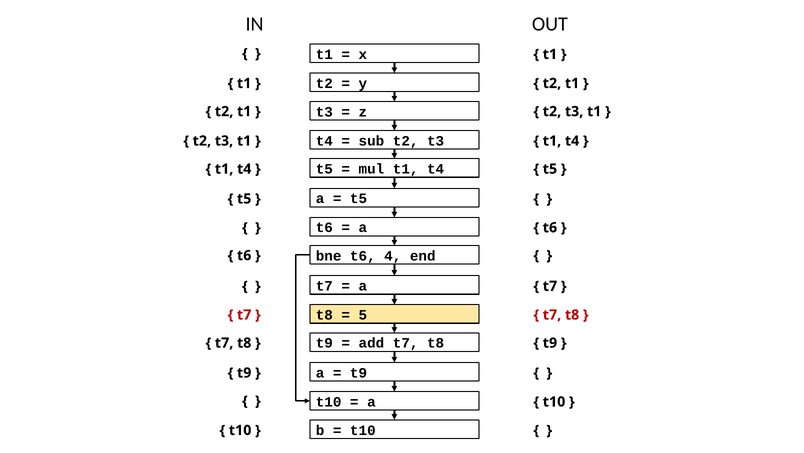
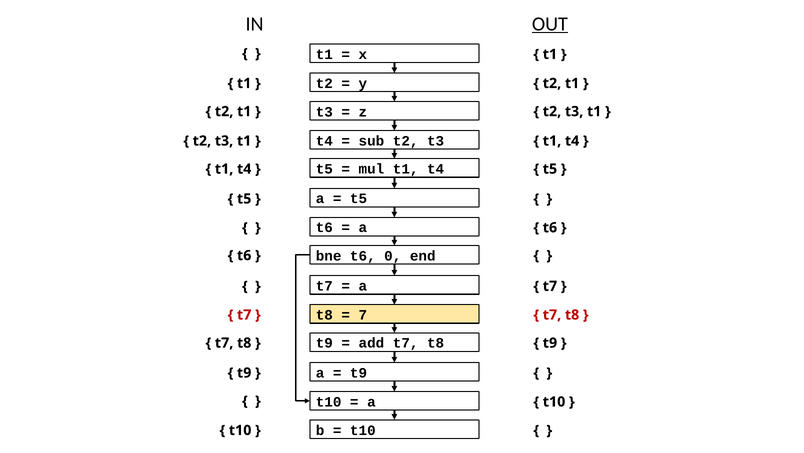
OUT underline: none -> present
4: 4 -> 0
5: 5 -> 7
